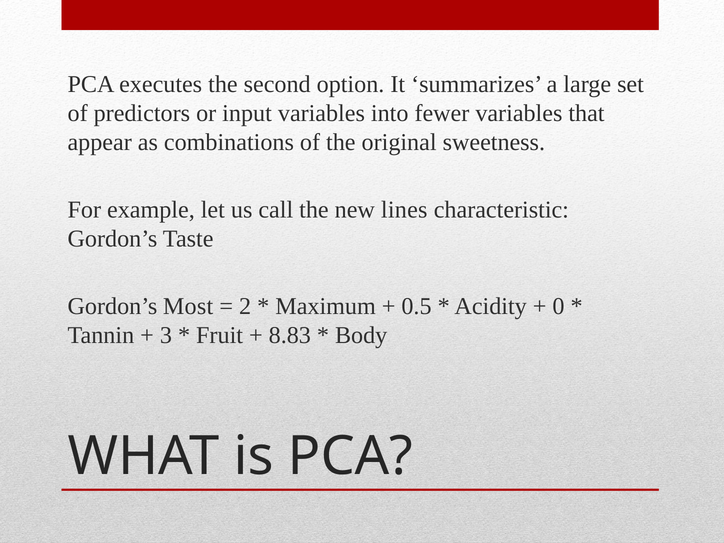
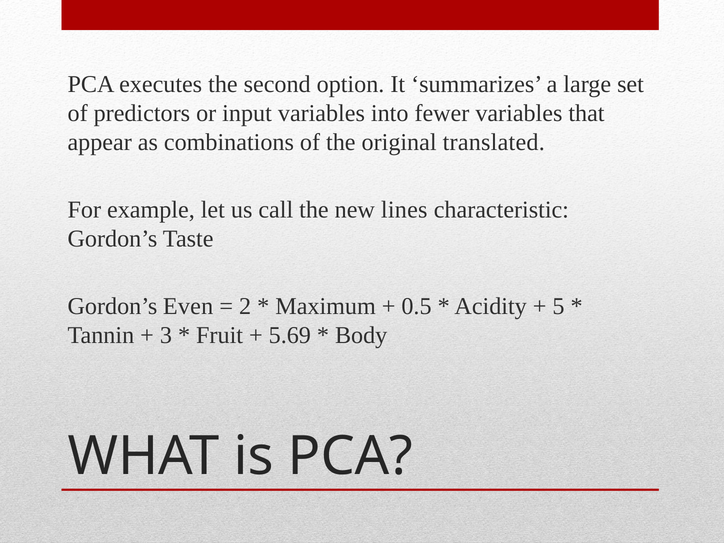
sweetness: sweetness -> translated
Most: Most -> Even
0: 0 -> 5
8.83: 8.83 -> 5.69
